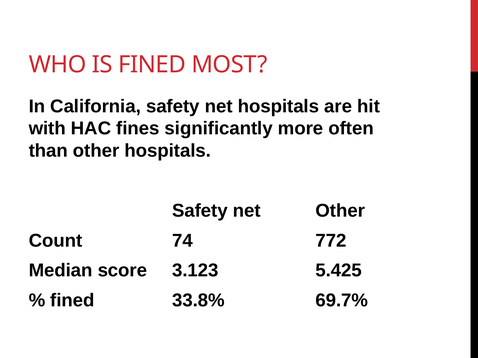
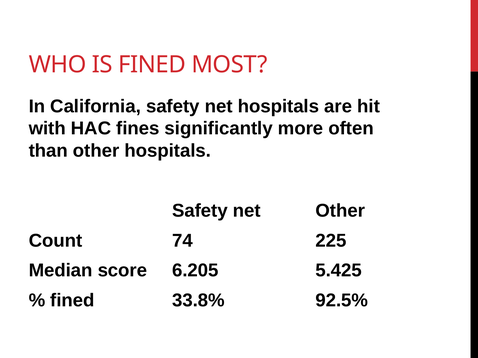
772: 772 -> 225
3.123: 3.123 -> 6.205
69.7%: 69.7% -> 92.5%
